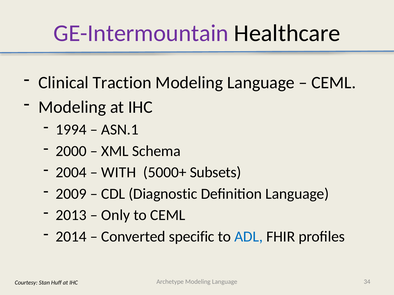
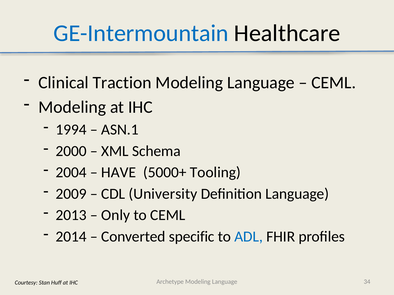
GE-Intermountain colour: purple -> blue
WITH: WITH -> HAVE
Subsets: Subsets -> Tooling
Diagnostic: Diagnostic -> University
